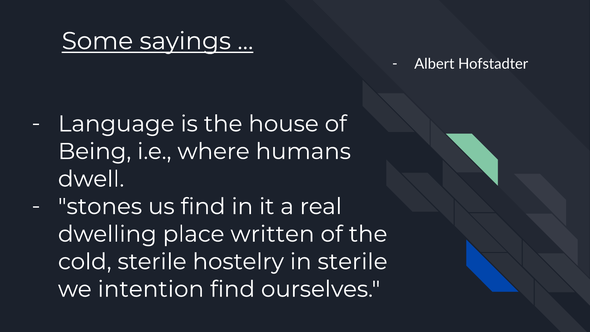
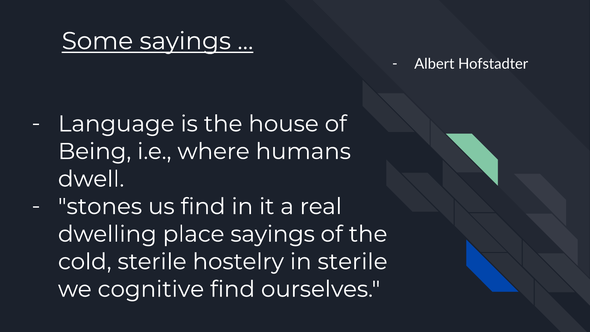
place written: written -> sayings
intention: intention -> cognitive
